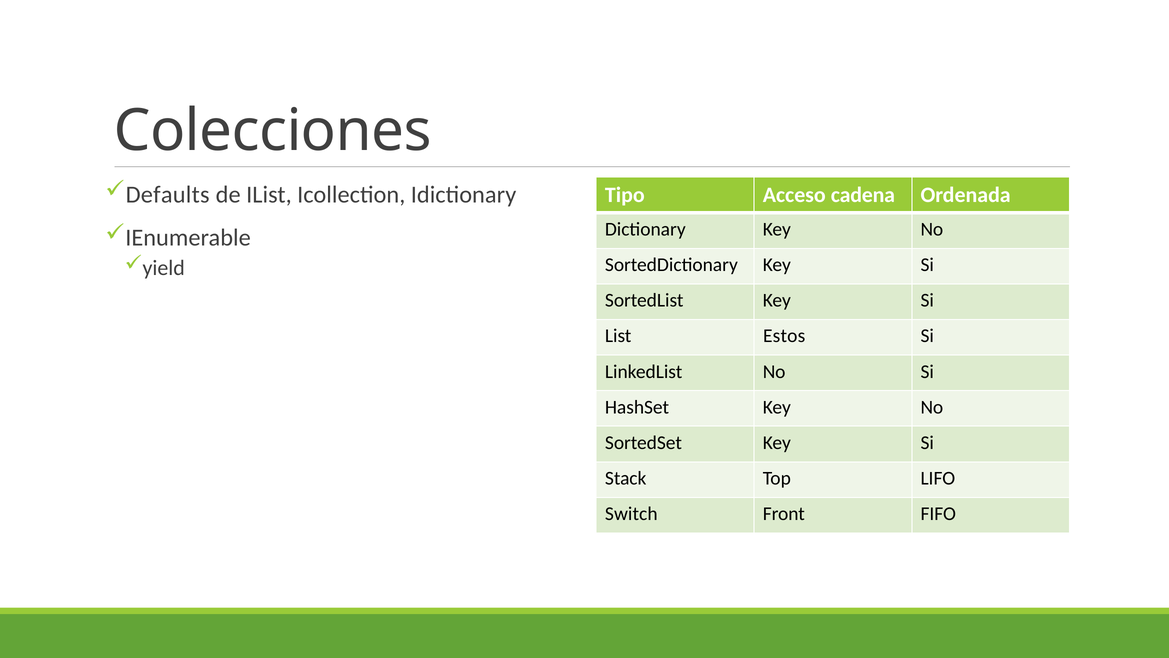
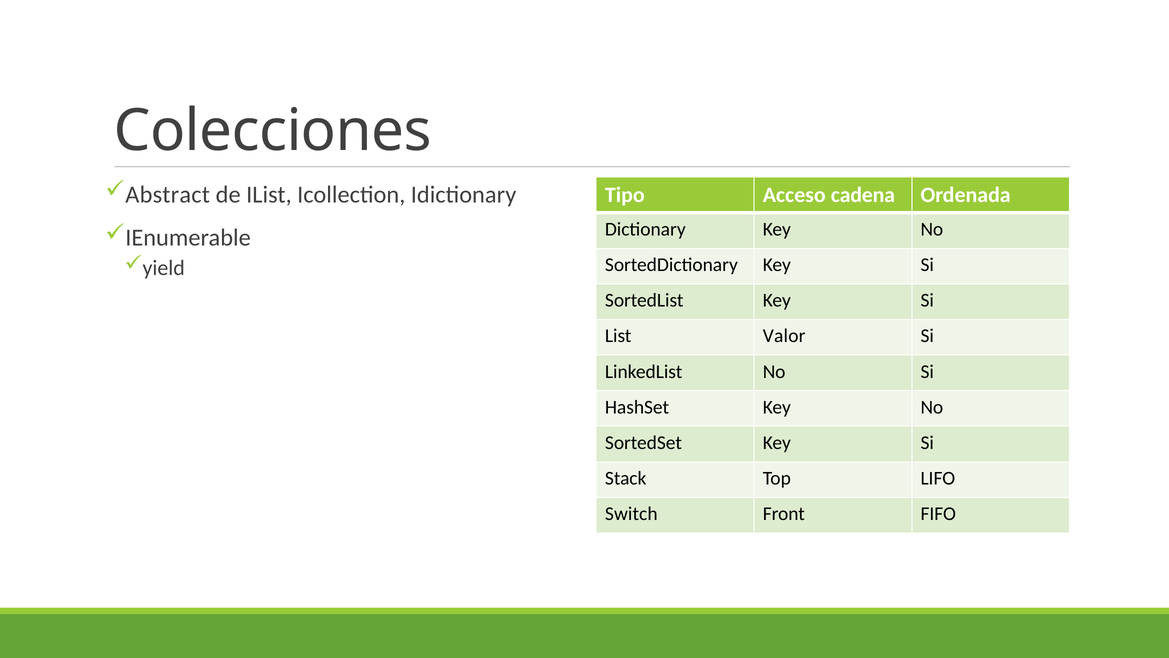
Defaults: Defaults -> Abstract
Estos: Estos -> Valor
